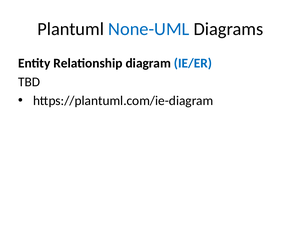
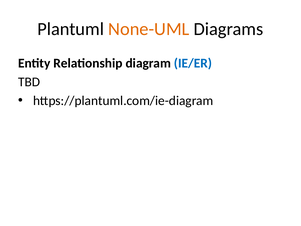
None-UML colour: blue -> orange
